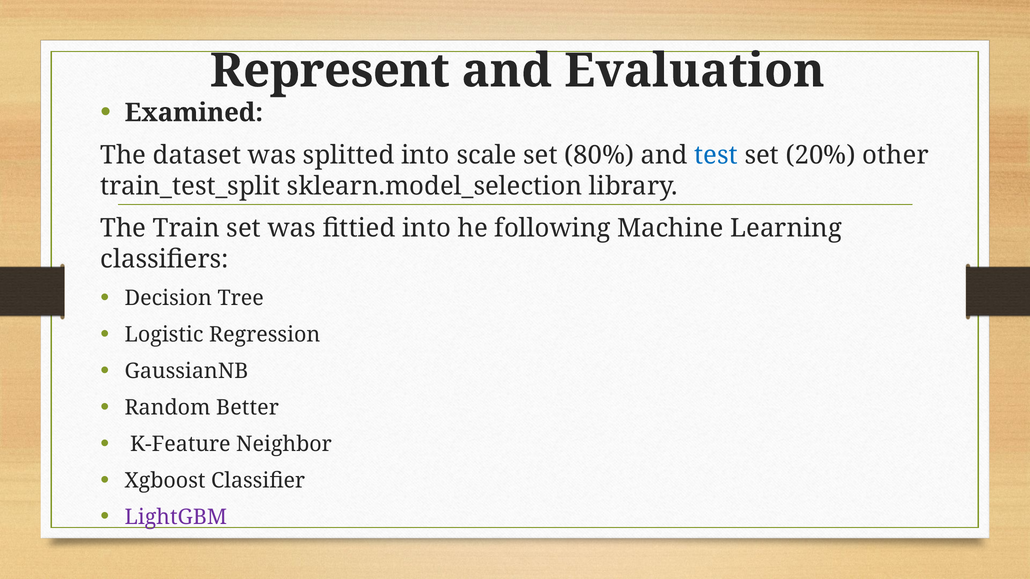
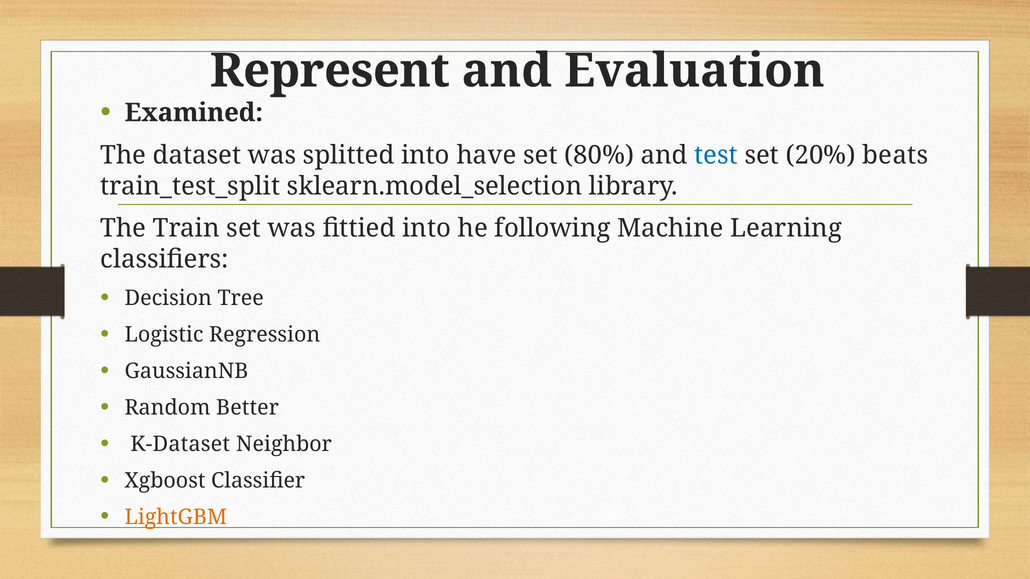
scale: scale -> have
other: other -> beats
K-Feature: K-Feature -> K-Dataset
LightGBM colour: purple -> orange
